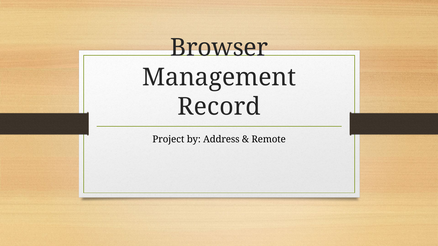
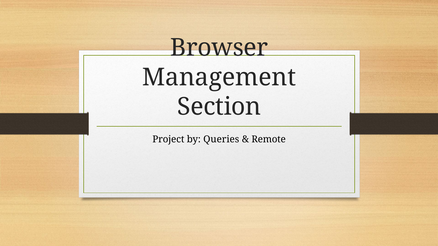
Record: Record -> Section
Address: Address -> Queries
